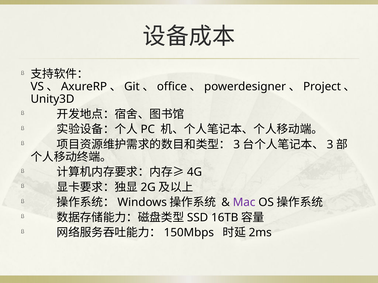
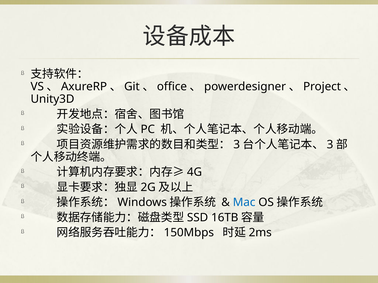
Mac colour: purple -> blue
